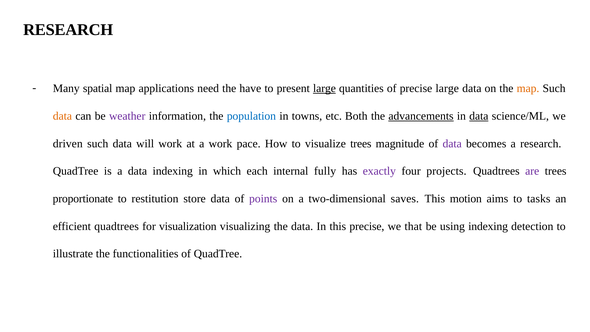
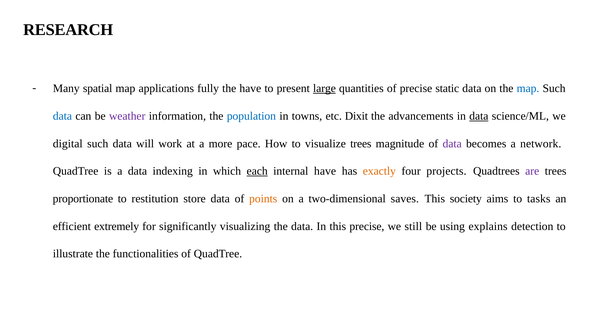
need: need -> fully
precise large: large -> static
map at (528, 88) colour: orange -> blue
data at (62, 116) colour: orange -> blue
Both: Both -> Dixit
advancements underline: present -> none
driven: driven -> digital
a work: work -> more
a research: research -> network
each underline: none -> present
internal fully: fully -> have
exactly colour: purple -> orange
points colour: purple -> orange
motion: motion -> society
efficient quadtrees: quadtrees -> extremely
visualization: visualization -> significantly
that: that -> still
using indexing: indexing -> explains
